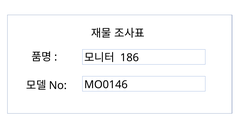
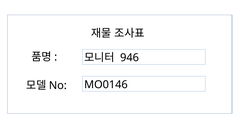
186: 186 -> 946
